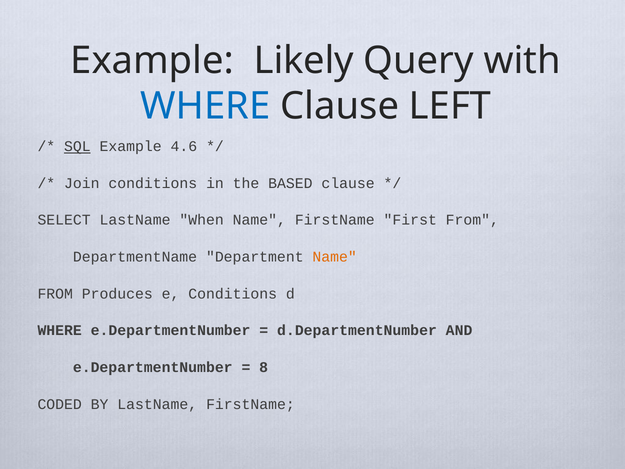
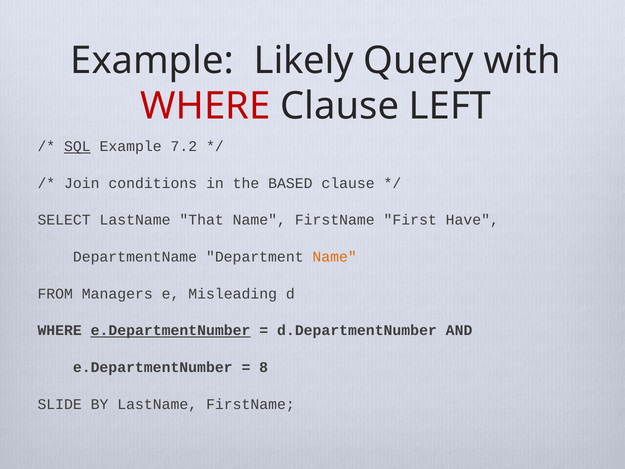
WHERE at (205, 106) colour: blue -> red
4.6: 4.6 -> 7.2
When: When -> That
First From: From -> Have
Produces: Produces -> Managers
e Conditions: Conditions -> Misleading
e.DepartmentNumber at (171, 330) underline: none -> present
CODED: CODED -> SLIDE
